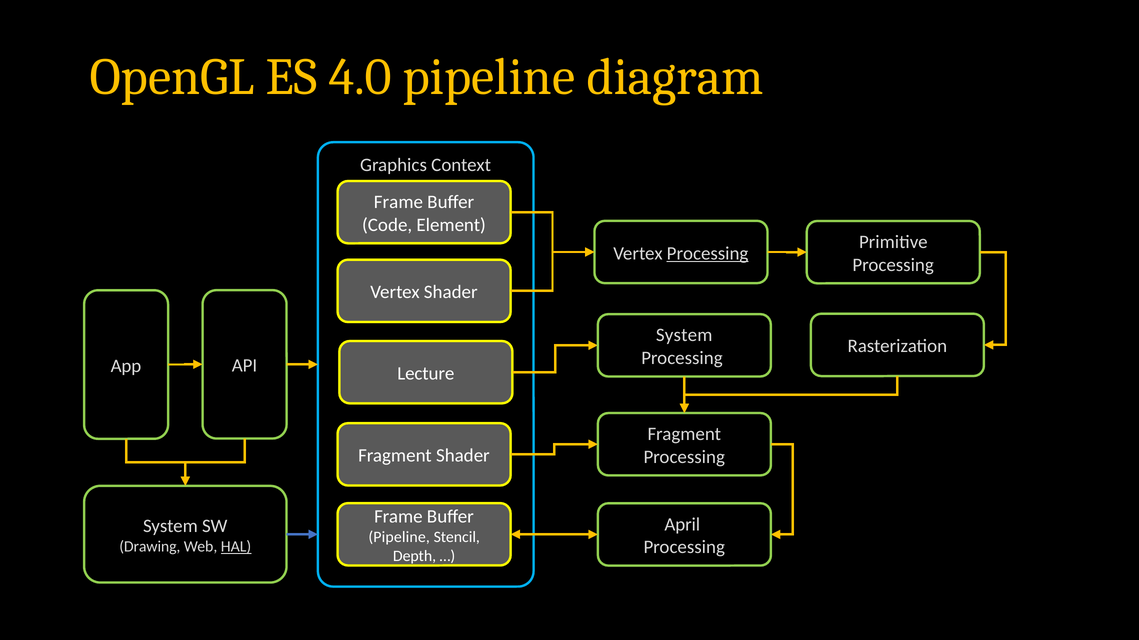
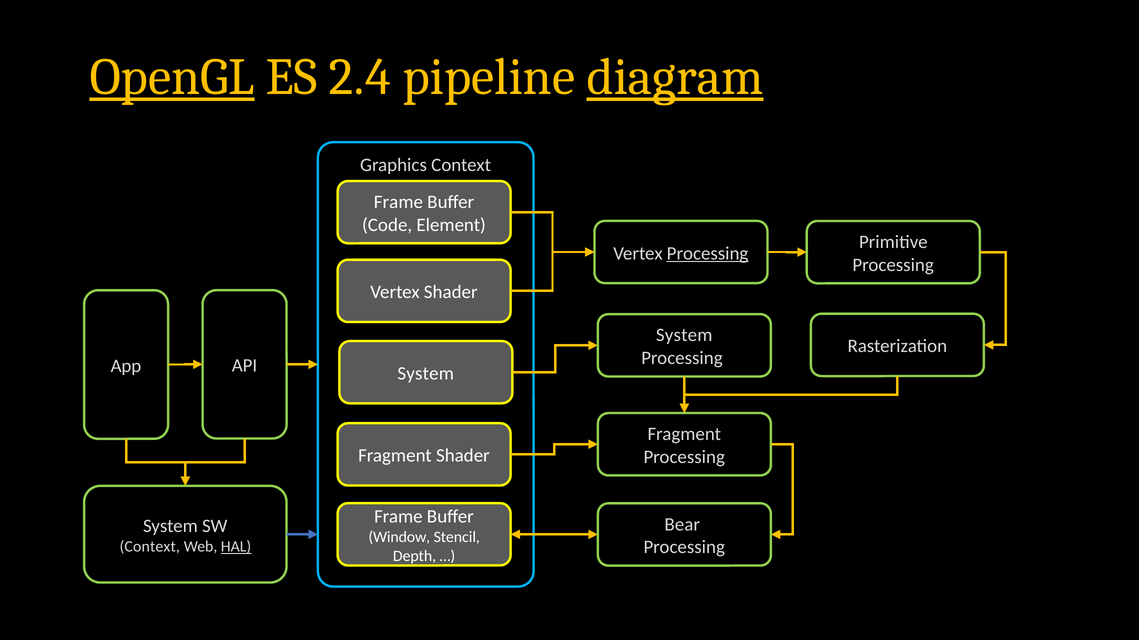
OpenGL underline: none -> present
4.0: 4.0 -> 2.4
diagram underline: none -> present
Lecture at (426, 374): Lecture -> System
April: April -> Bear
Pipeline at (399, 538): Pipeline -> Window
Drawing at (150, 547): Drawing -> Context
